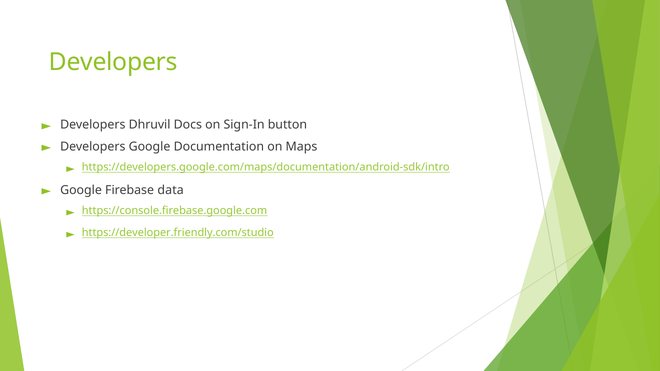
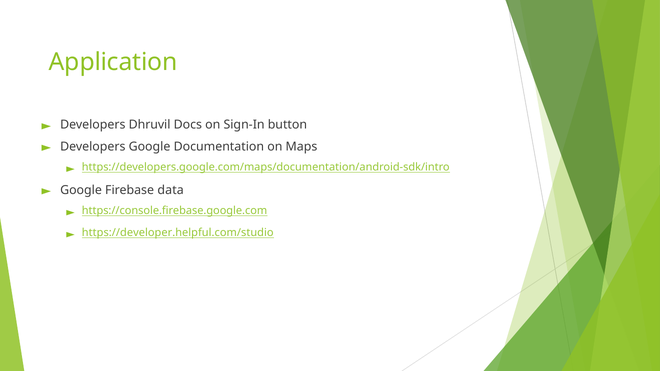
Developers at (113, 62): Developers -> Application
https://developer.friendly.com/studio: https://developer.friendly.com/studio -> https://developer.helpful.com/studio
